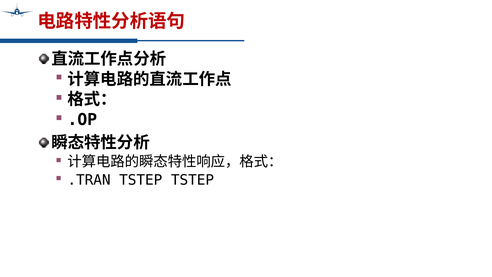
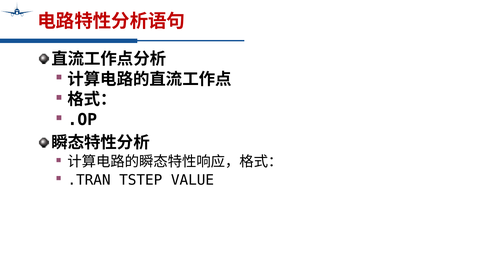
TSTEP TSTEP: TSTEP -> VALUE
